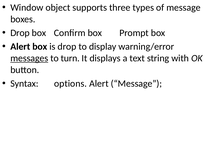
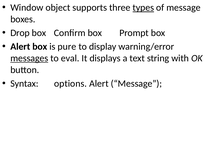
types underline: none -> present
is drop: drop -> pure
turn: turn -> eval
